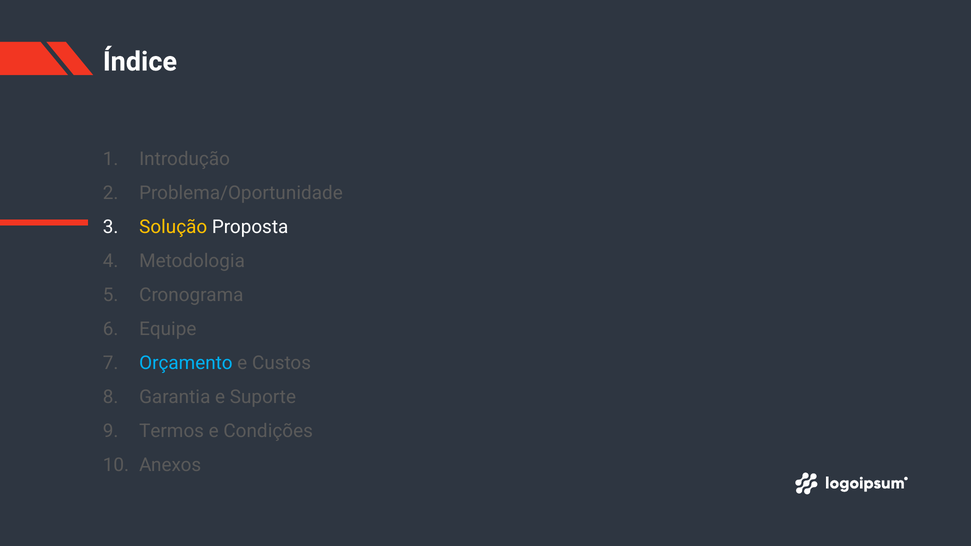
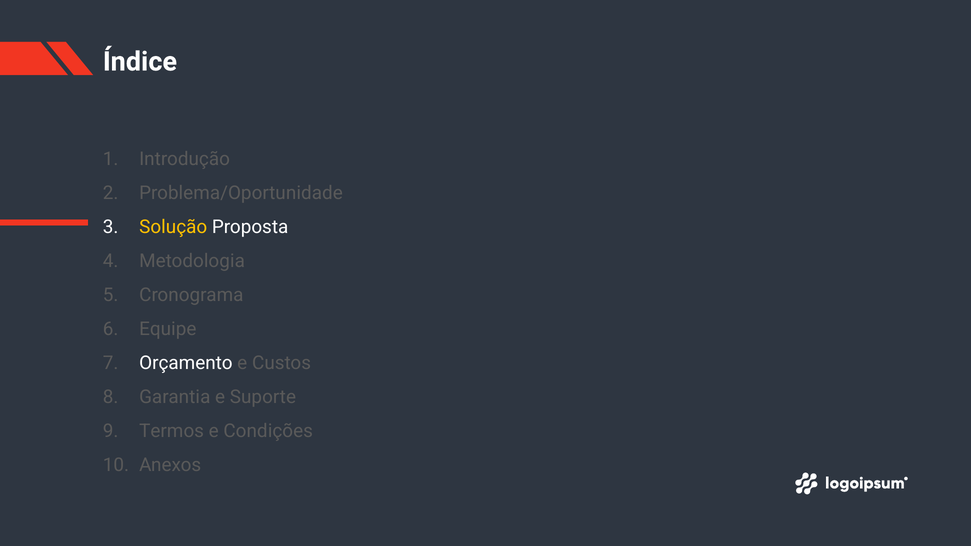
Orçamento colour: light blue -> white
